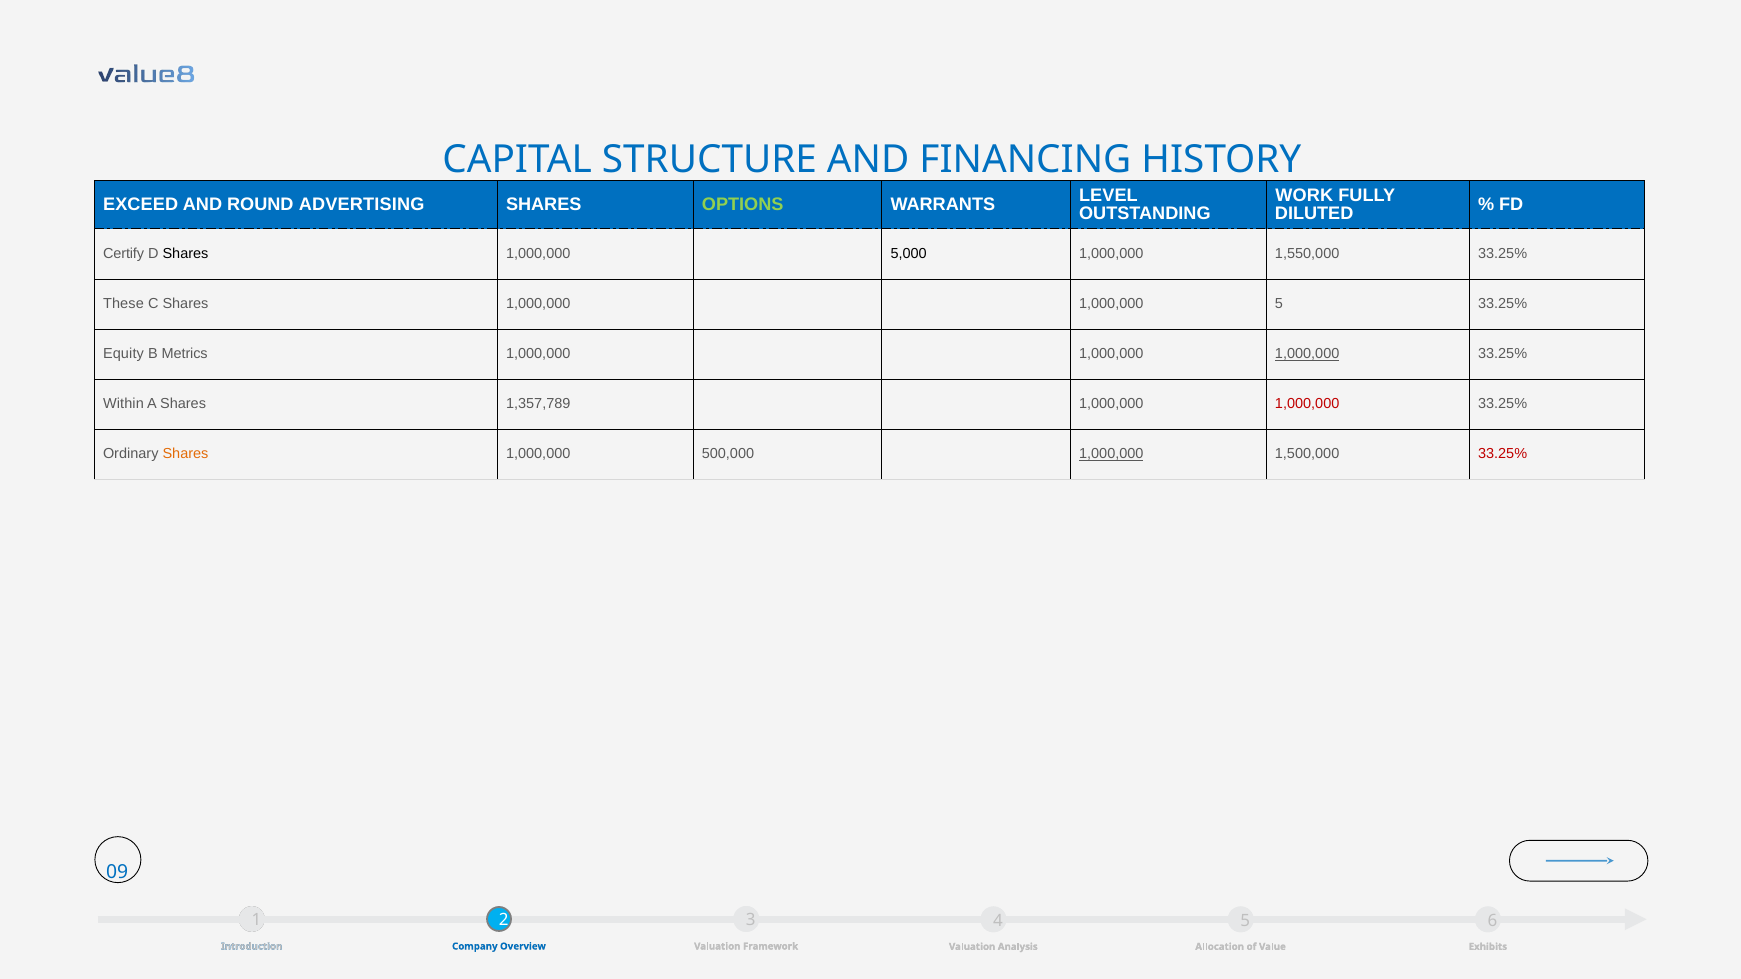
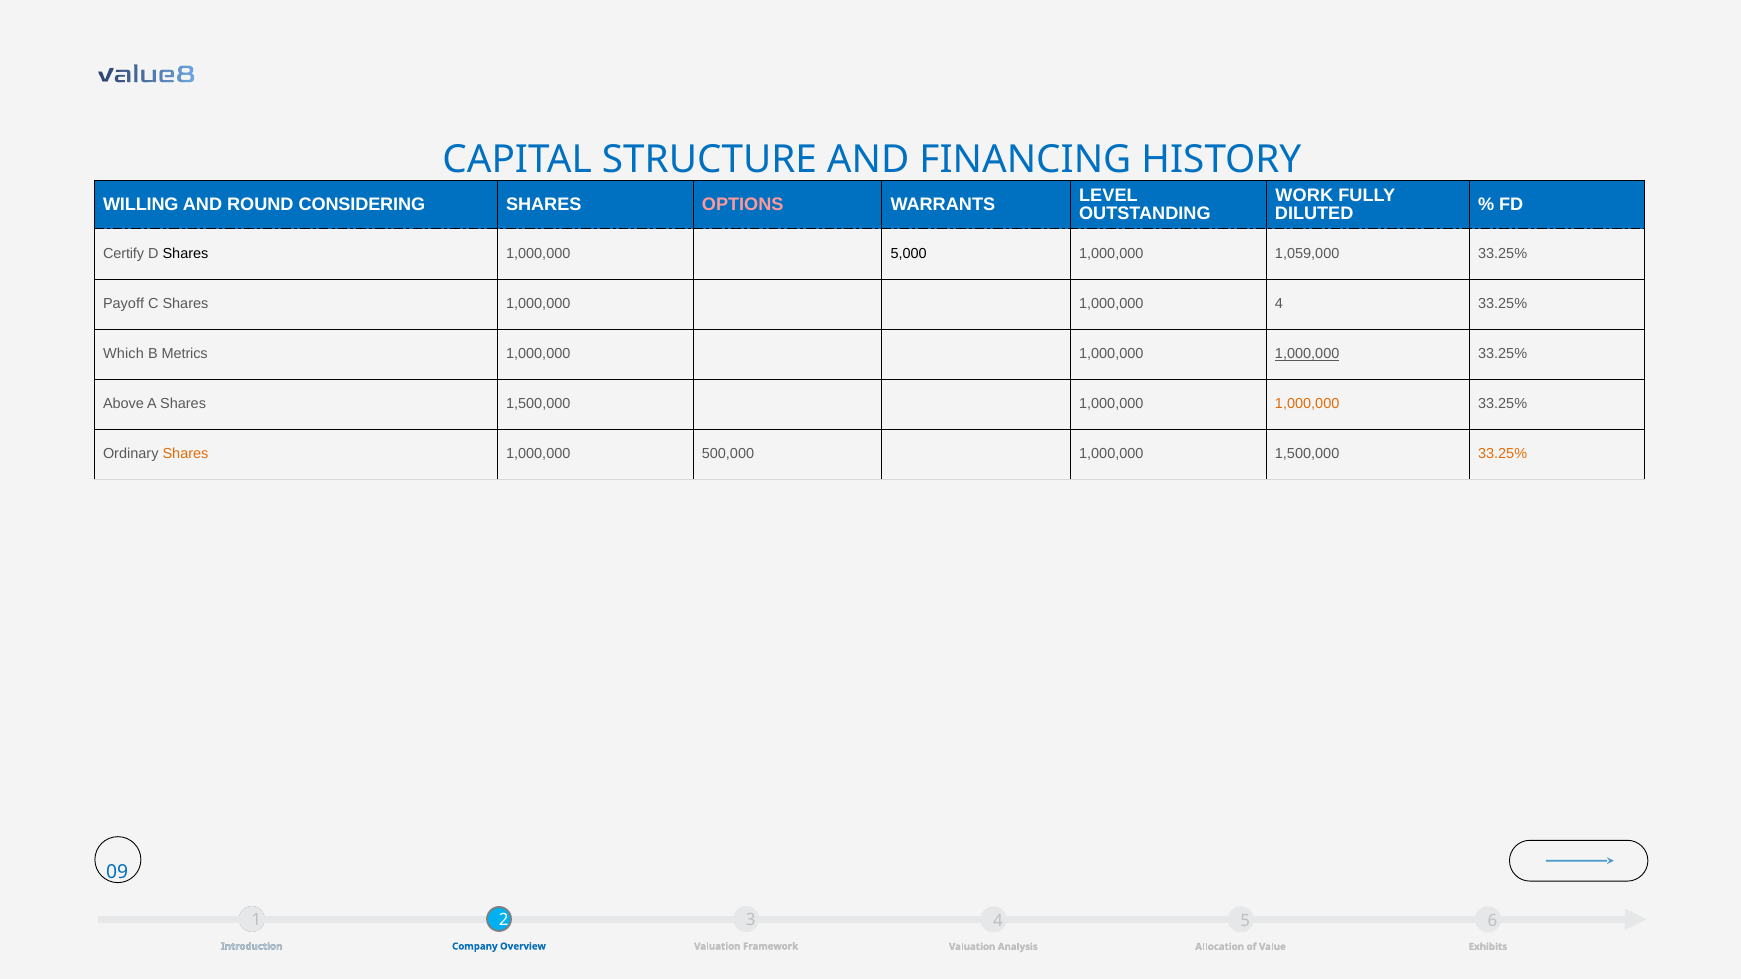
EXCEED: EXCEED -> WILLING
ADVERTISING: ADVERTISING -> CONSIDERING
OPTIONS colour: light green -> pink
1,550,000: 1,550,000 -> 1,059,000
These: These -> Payoff
1,000,000 5: 5 -> 4
Equity: Equity -> Which
Within: Within -> Above
Shares 1,357,789: 1,357,789 -> 1,500,000
1,000,000 at (1307, 404) colour: red -> orange
1,000,000 at (1111, 454) underline: present -> none
33.25% at (1503, 454) colour: red -> orange
